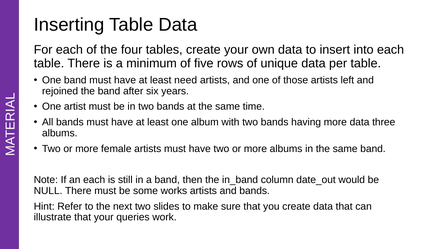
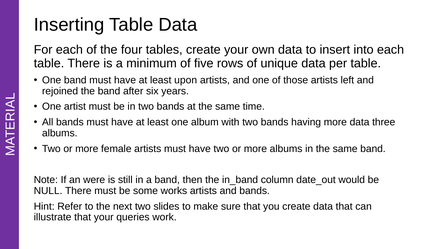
need: need -> upon
an each: each -> were
